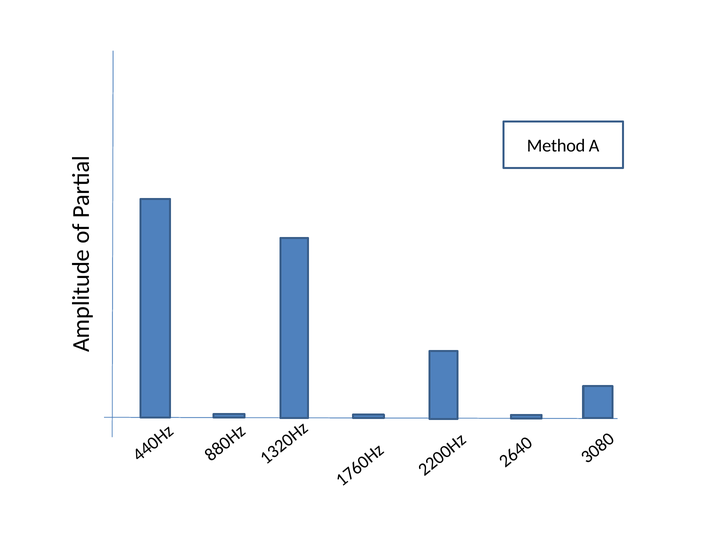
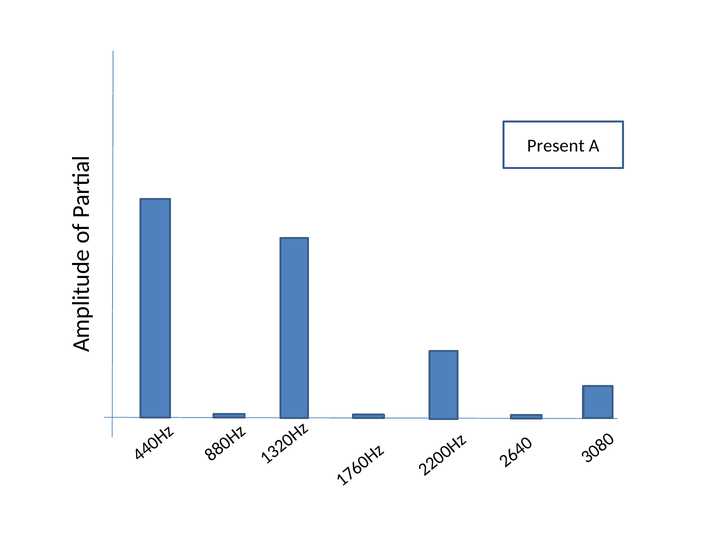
Method: Method -> Present
